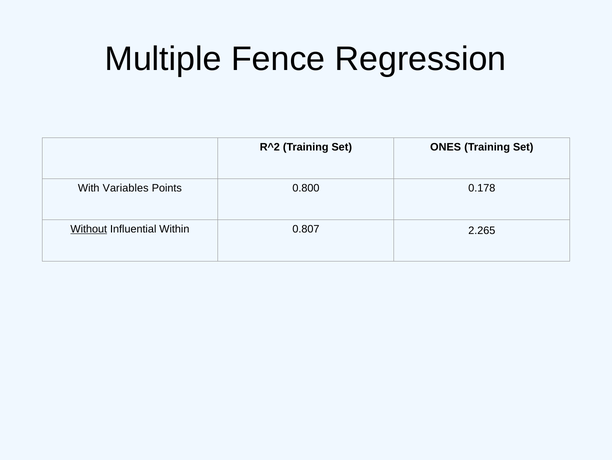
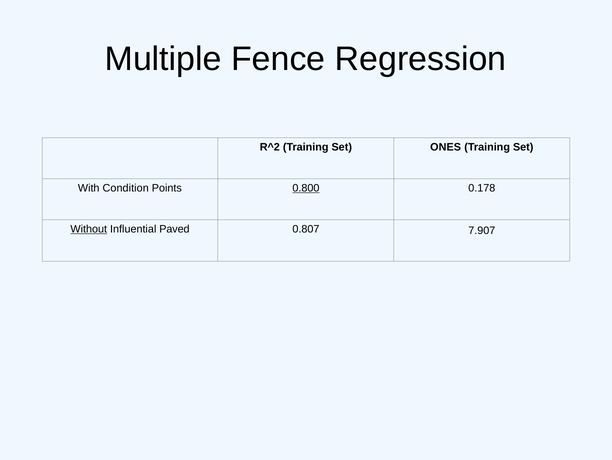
Variables: Variables -> Condition
0.800 underline: none -> present
Within: Within -> Paved
2.265: 2.265 -> 7.907
